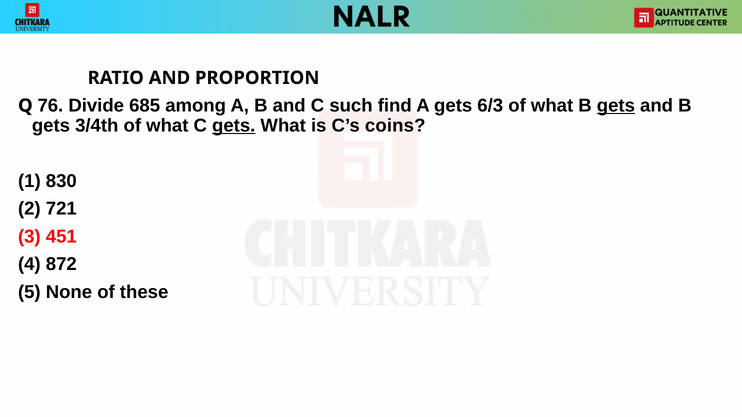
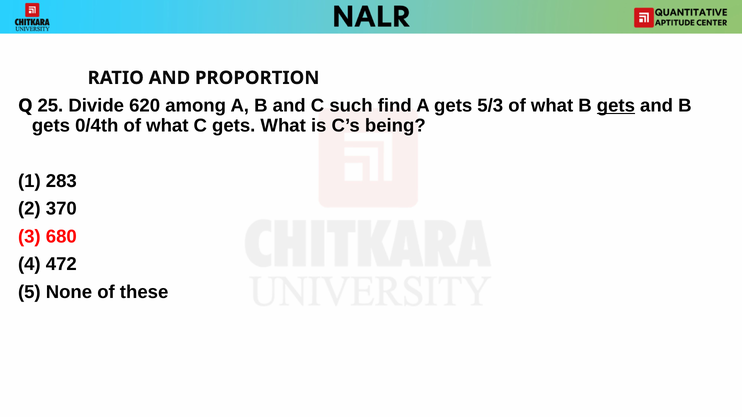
76: 76 -> 25
685: 685 -> 620
6/3: 6/3 -> 5/3
3/4th: 3/4th -> 0/4th
gets at (234, 126) underline: present -> none
coins: coins -> being
830: 830 -> 283
721: 721 -> 370
451: 451 -> 680
872: 872 -> 472
